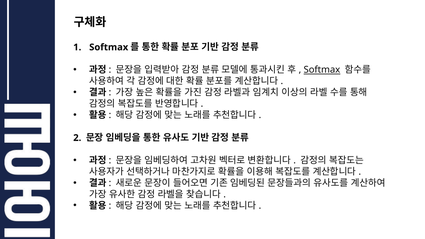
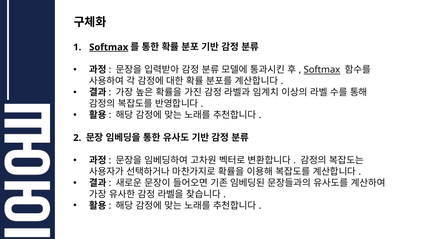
Softmax at (109, 47) underline: none -> present
